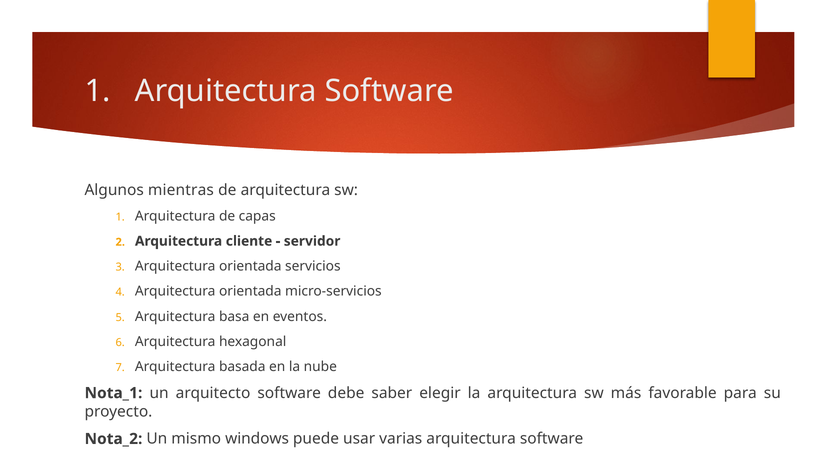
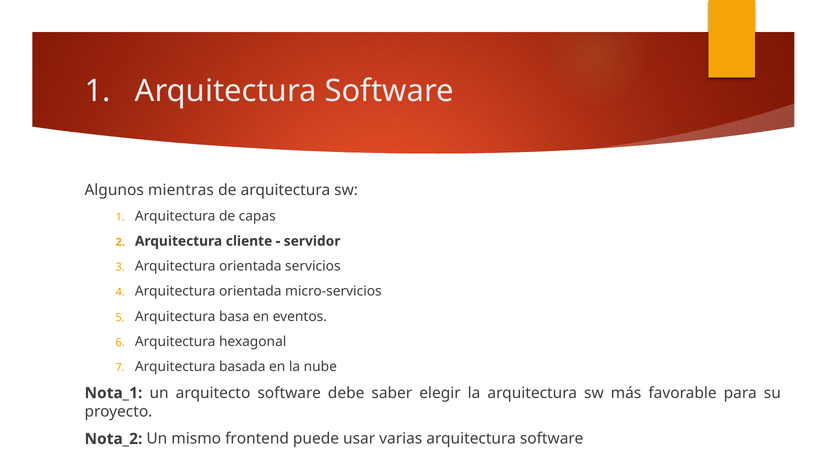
windows: windows -> frontend
